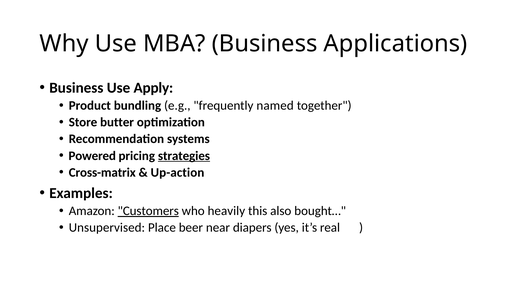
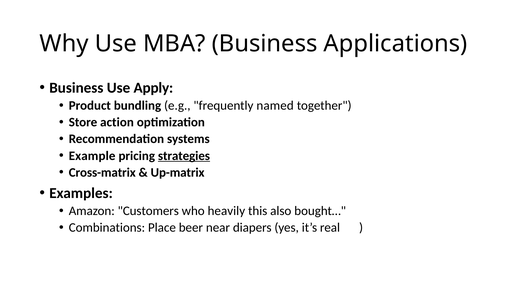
butter: butter -> action
Powered: Powered -> Example
Up-action: Up-action -> Up-matrix
Customers underline: present -> none
Unsupervised: Unsupervised -> Combinations
